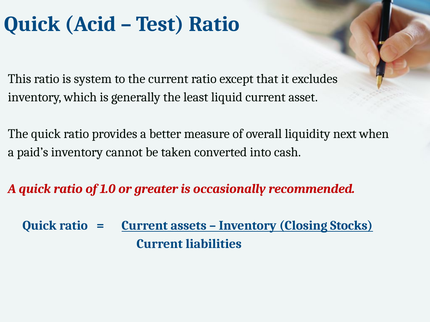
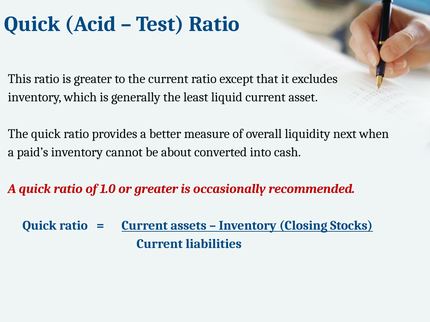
is system: system -> greater
taken: taken -> about
